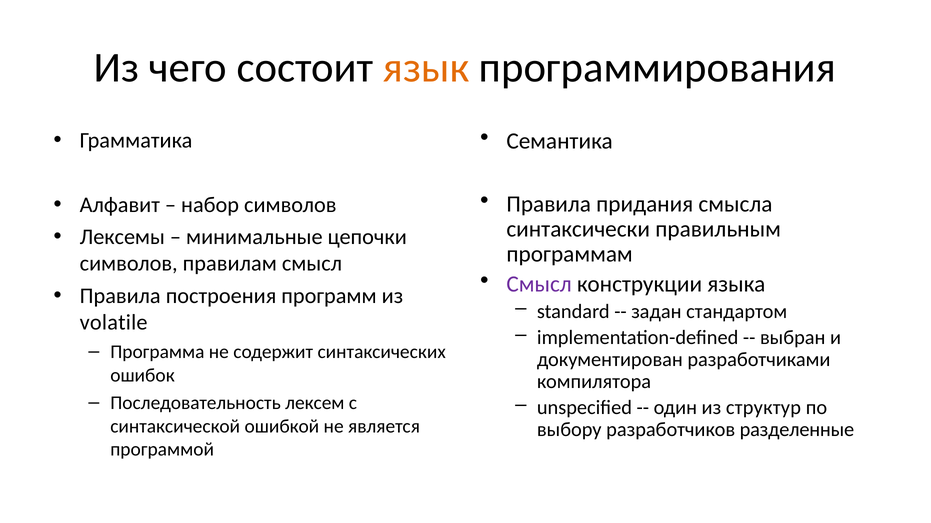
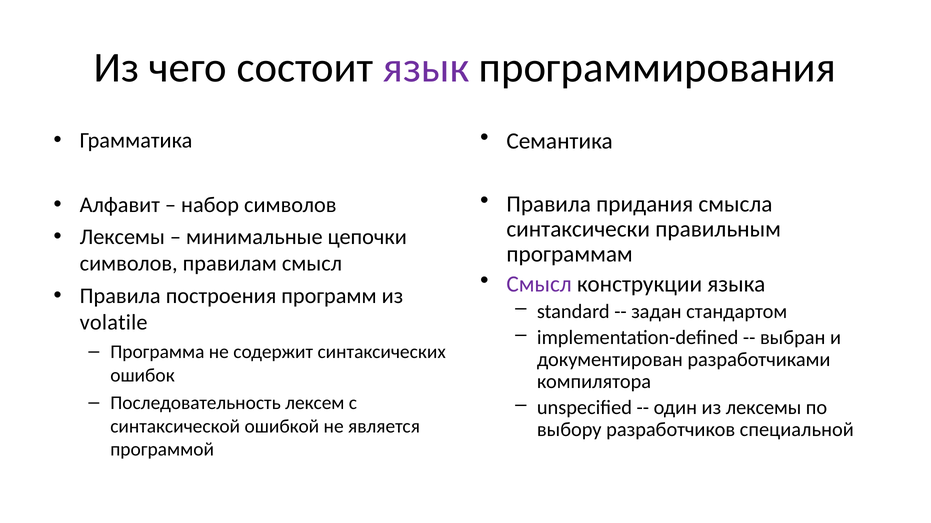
язык colour: orange -> purple
из структур: структур -> лексемы
разделенные: разделенные -> специальной
